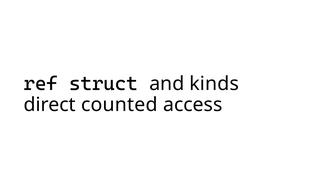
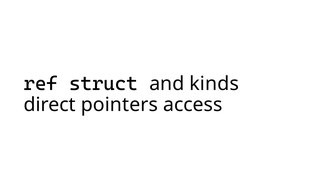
counted: counted -> pointers
